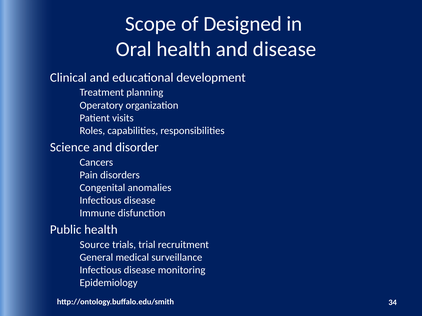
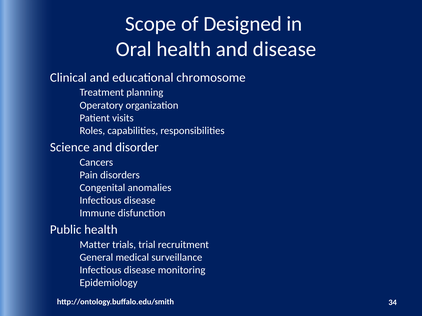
development: development -> chromosome
Source: Source -> Matter
